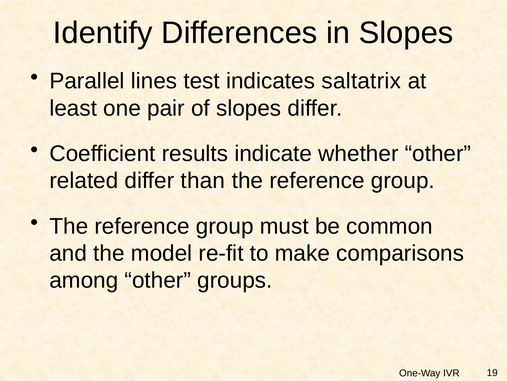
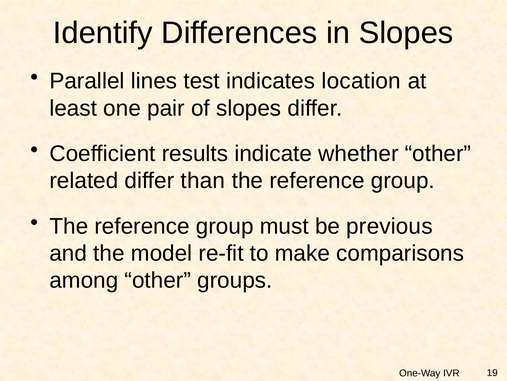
saltatrix: saltatrix -> location
common: common -> previous
